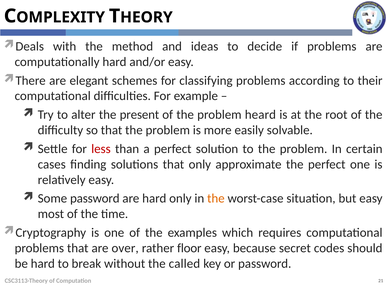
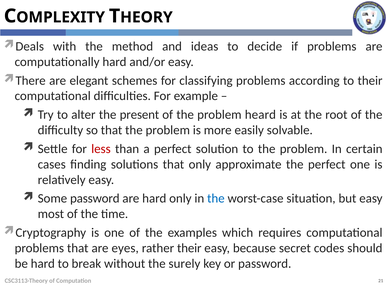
the at (216, 199) colour: orange -> blue
over: over -> eyes
rather floor: floor -> their
called: called -> surely
